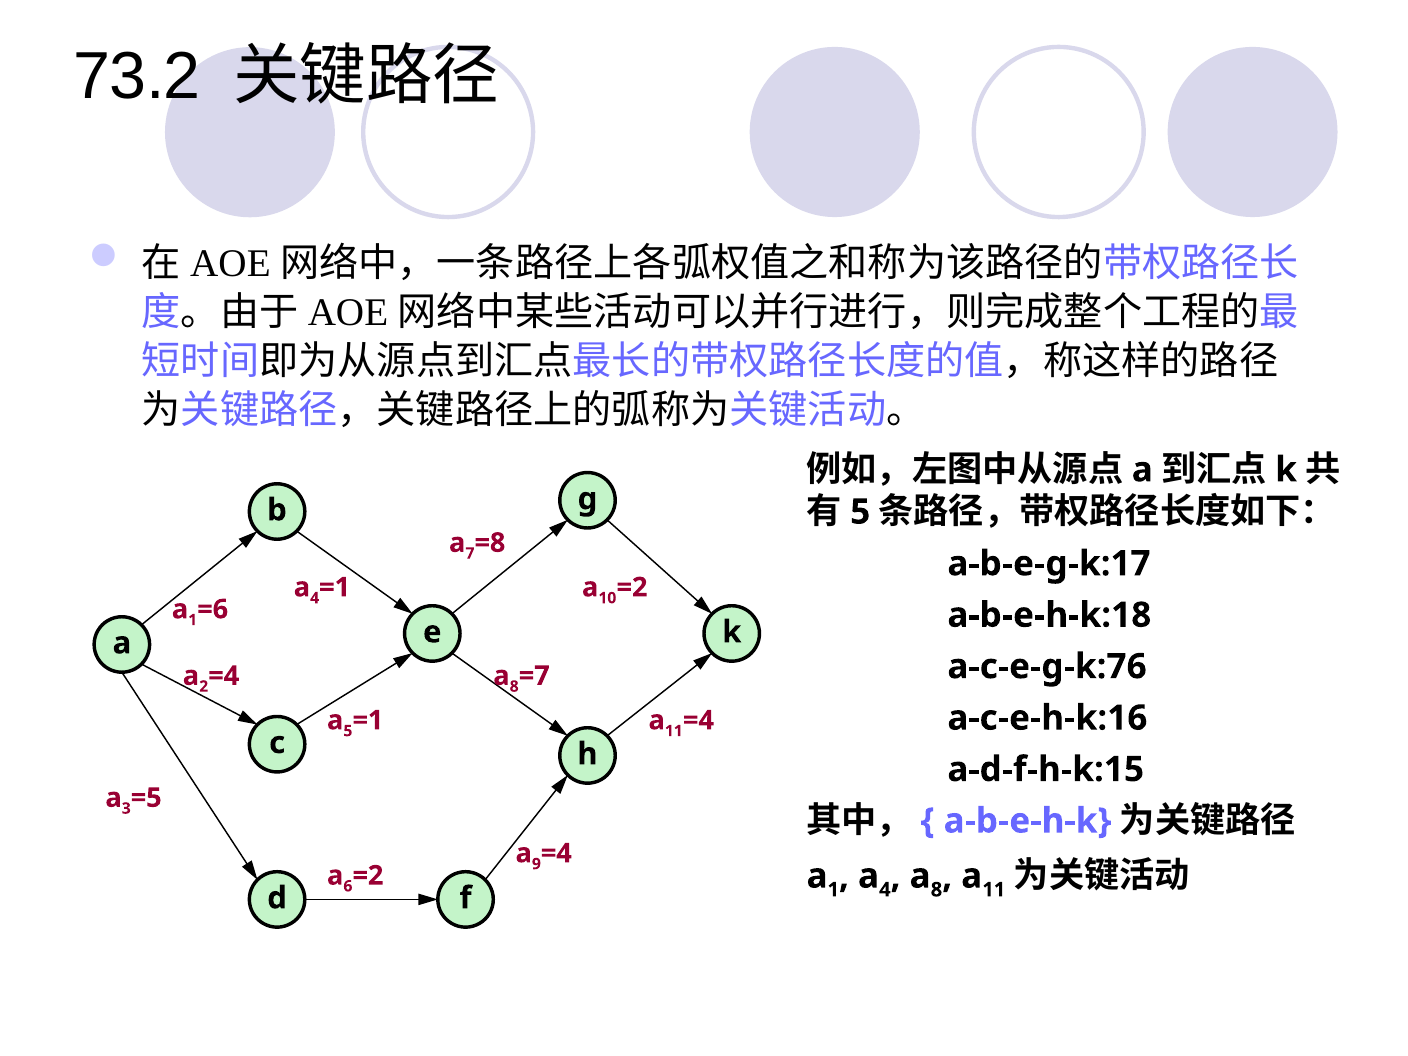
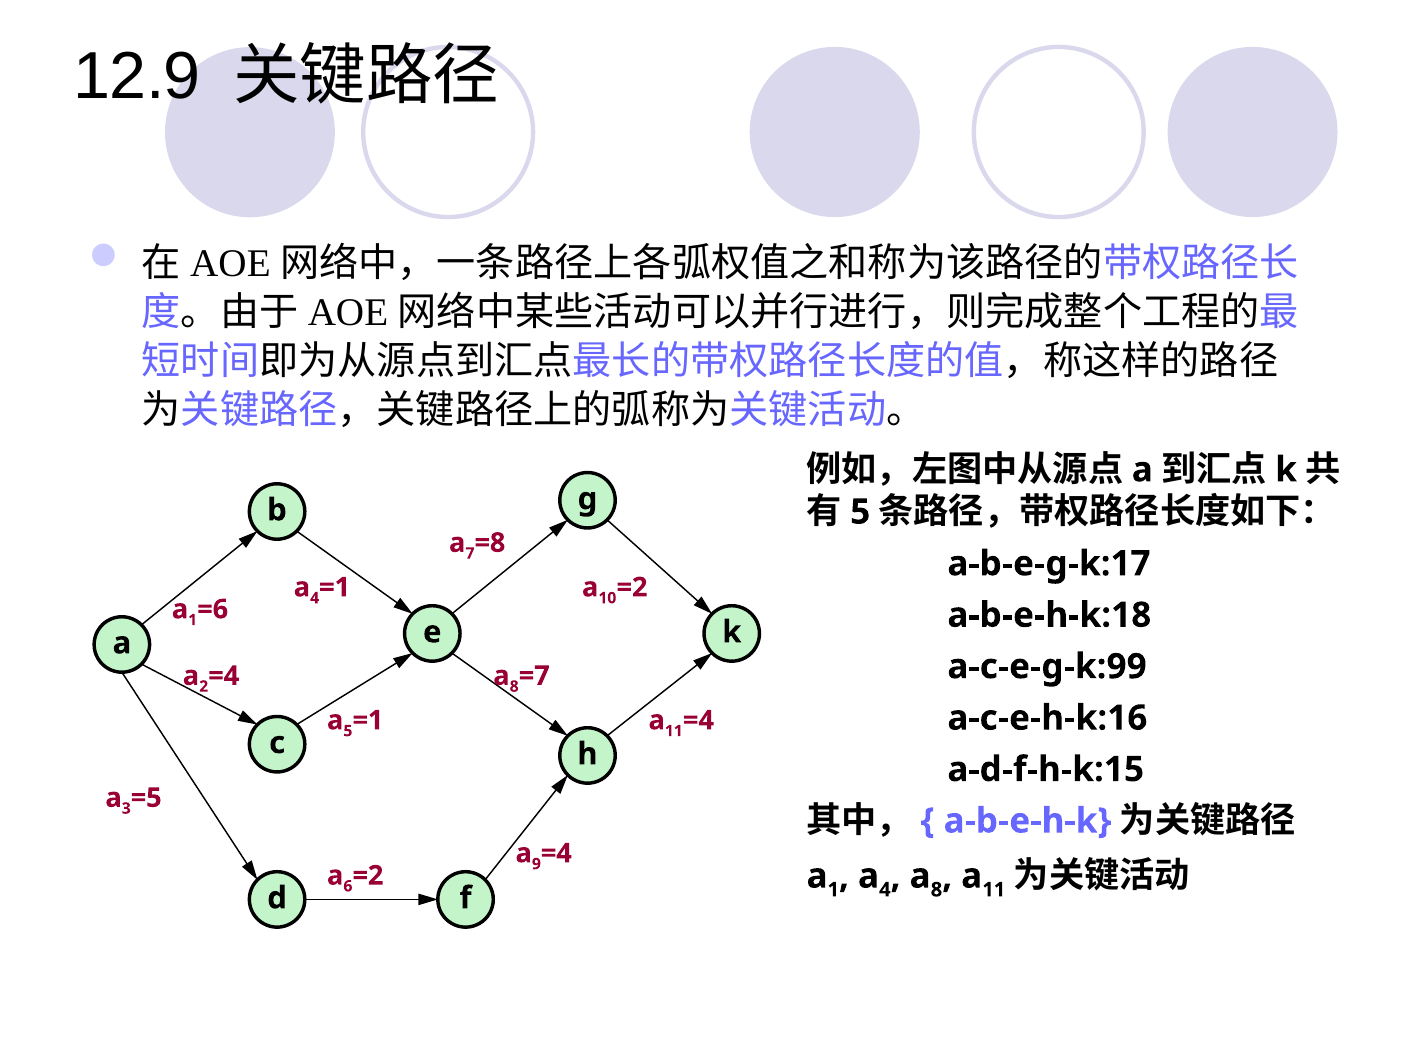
73.2: 73.2 -> 12.9
a-c-e-g-k:76: a-c-e-g-k:76 -> a-c-e-g-k:99
